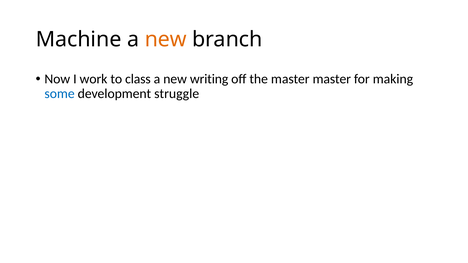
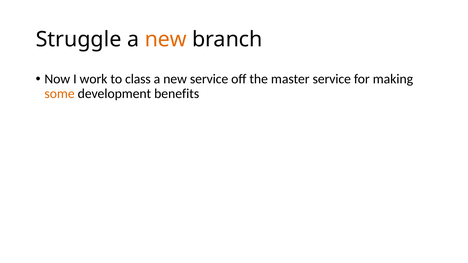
Machine: Machine -> Struggle
new writing: writing -> service
master master: master -> service
some colour: blue -> orange
struggle: struggle -> benefits
